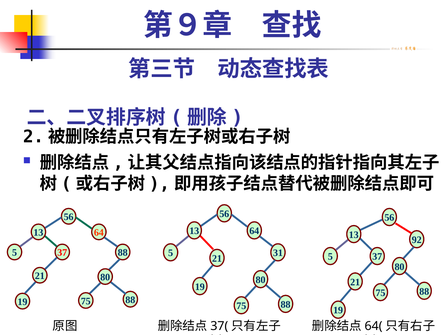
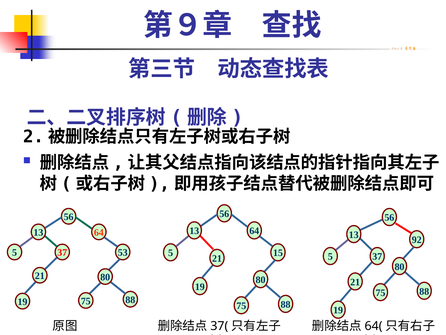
5 88: 88 -> 53
31: 31 -> 15
